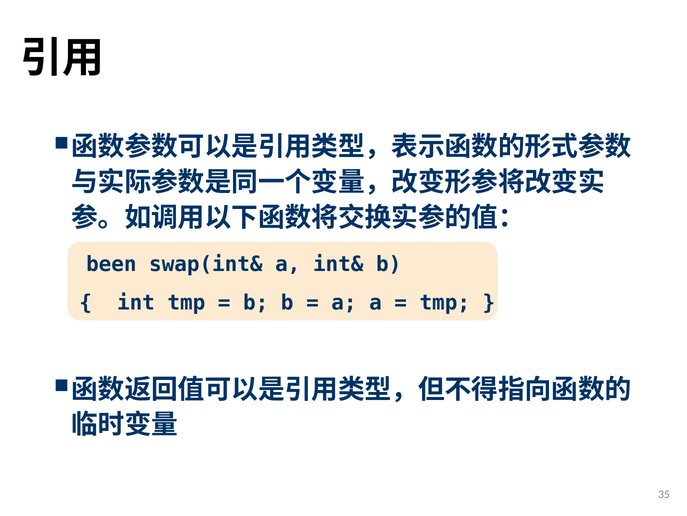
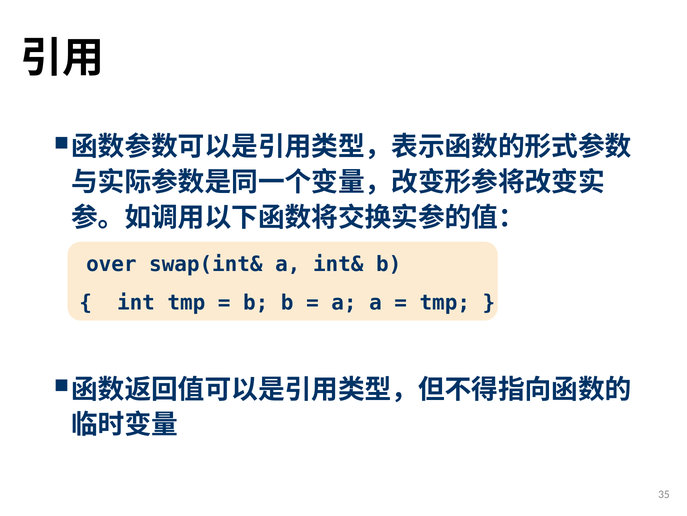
been: been -> over
